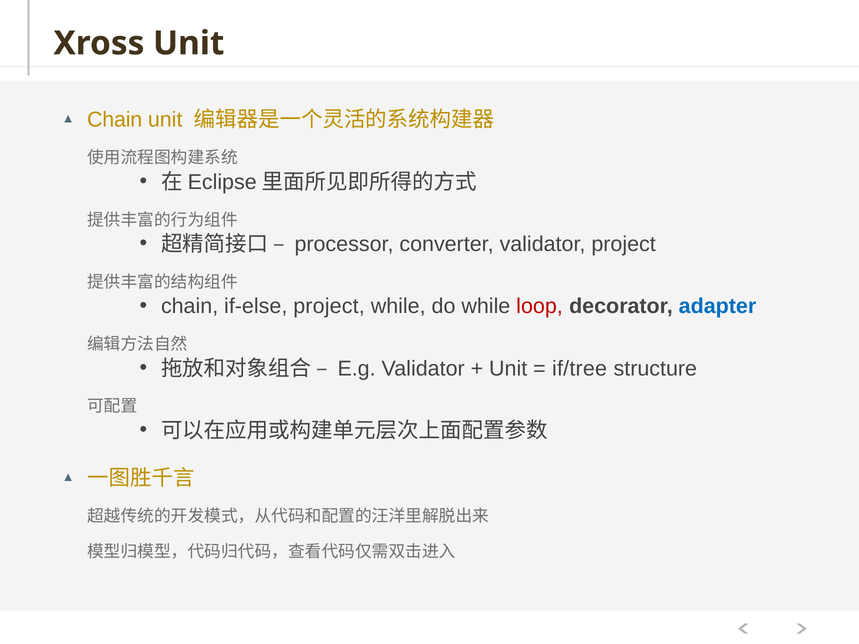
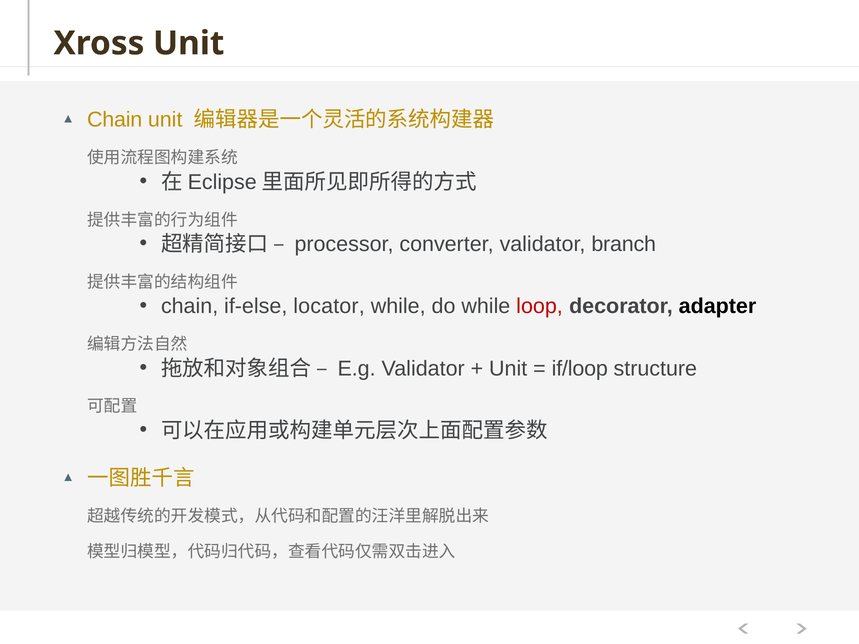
validator project: project -> branch
if-else project: project -> locator
adapter colour: blue -> black
if/tree: if/tree -> if/loop
